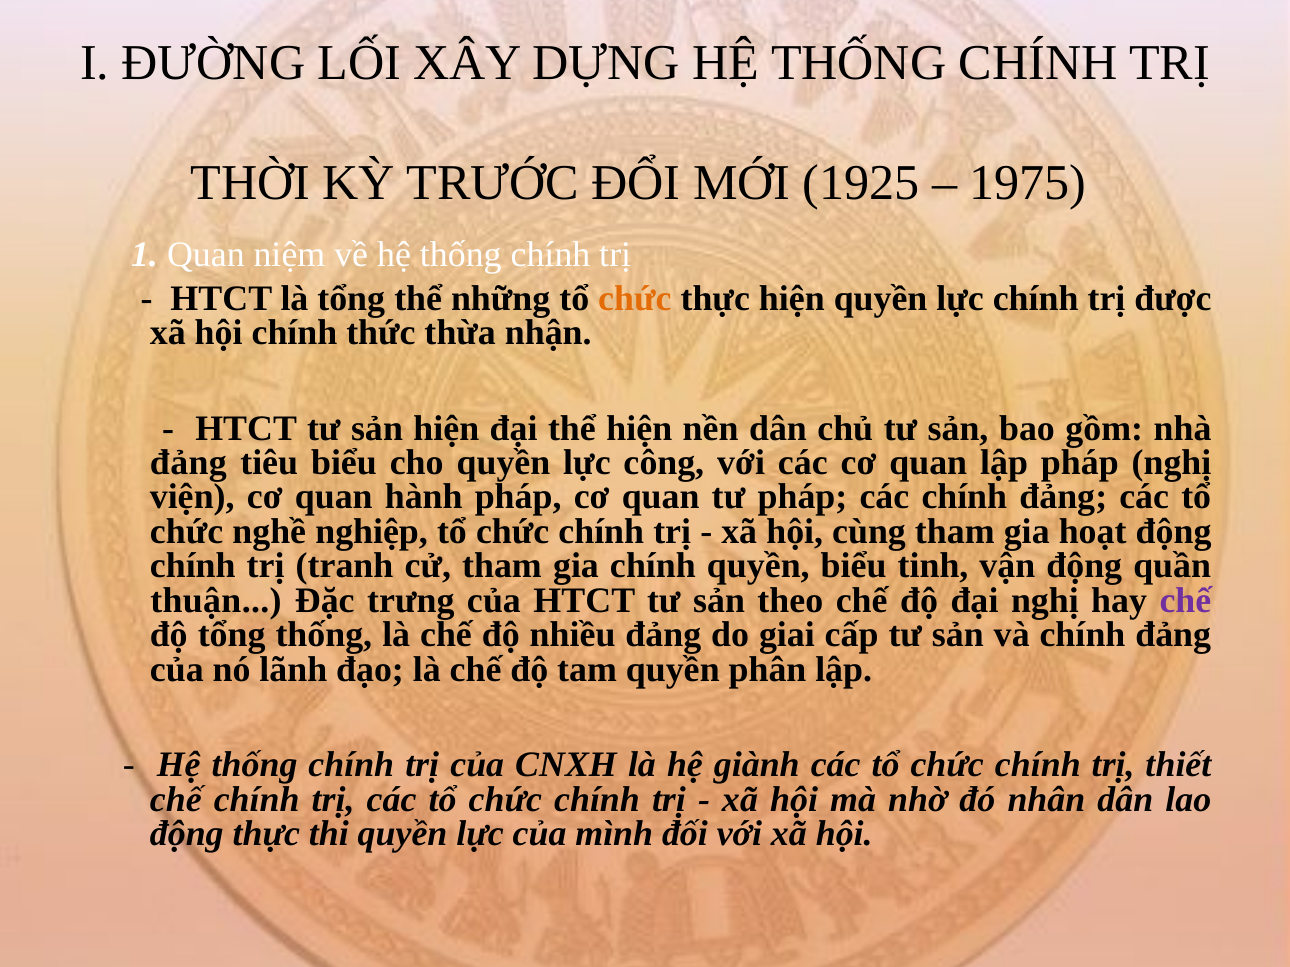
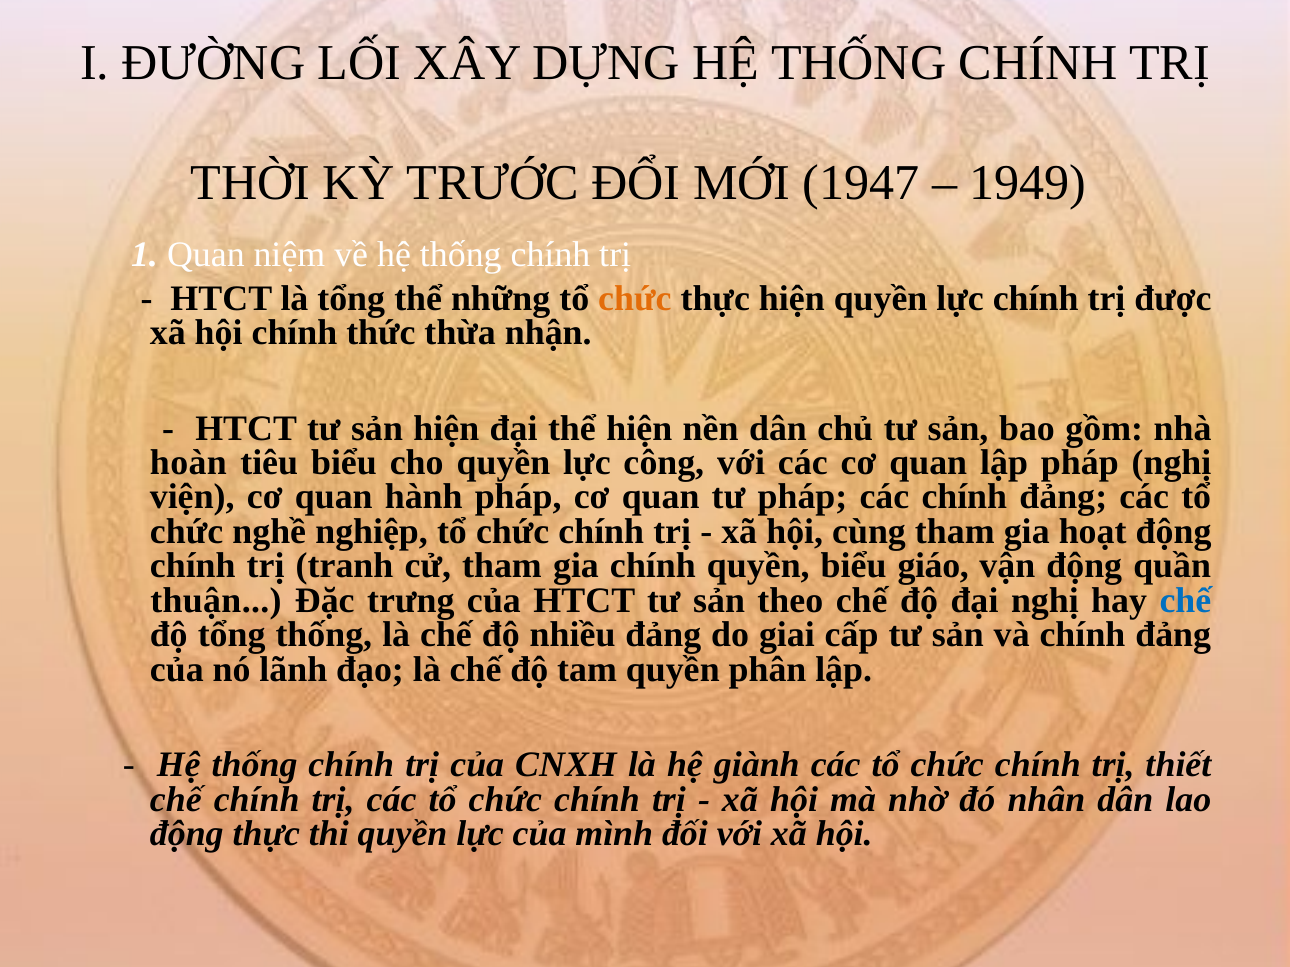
1925: 1925 -> 1947
1975: 1975 -> 1949
đảng at (188, 463): đảng -> hoàn
tinh: tinh -> giáo
chế at (1185, 601) colour: purple -> blue
